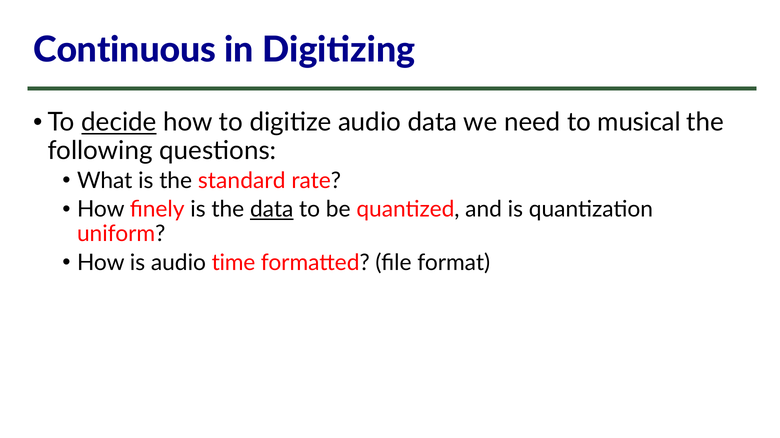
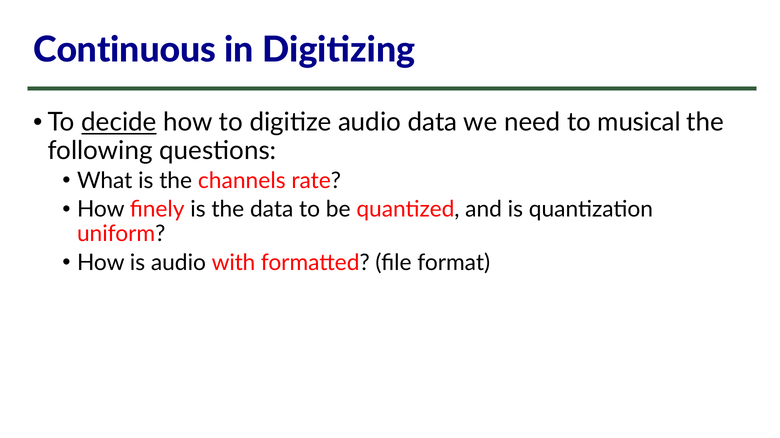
standard: standard -> channels
data at (272, 210) underline: present -> none
time: time -> with
